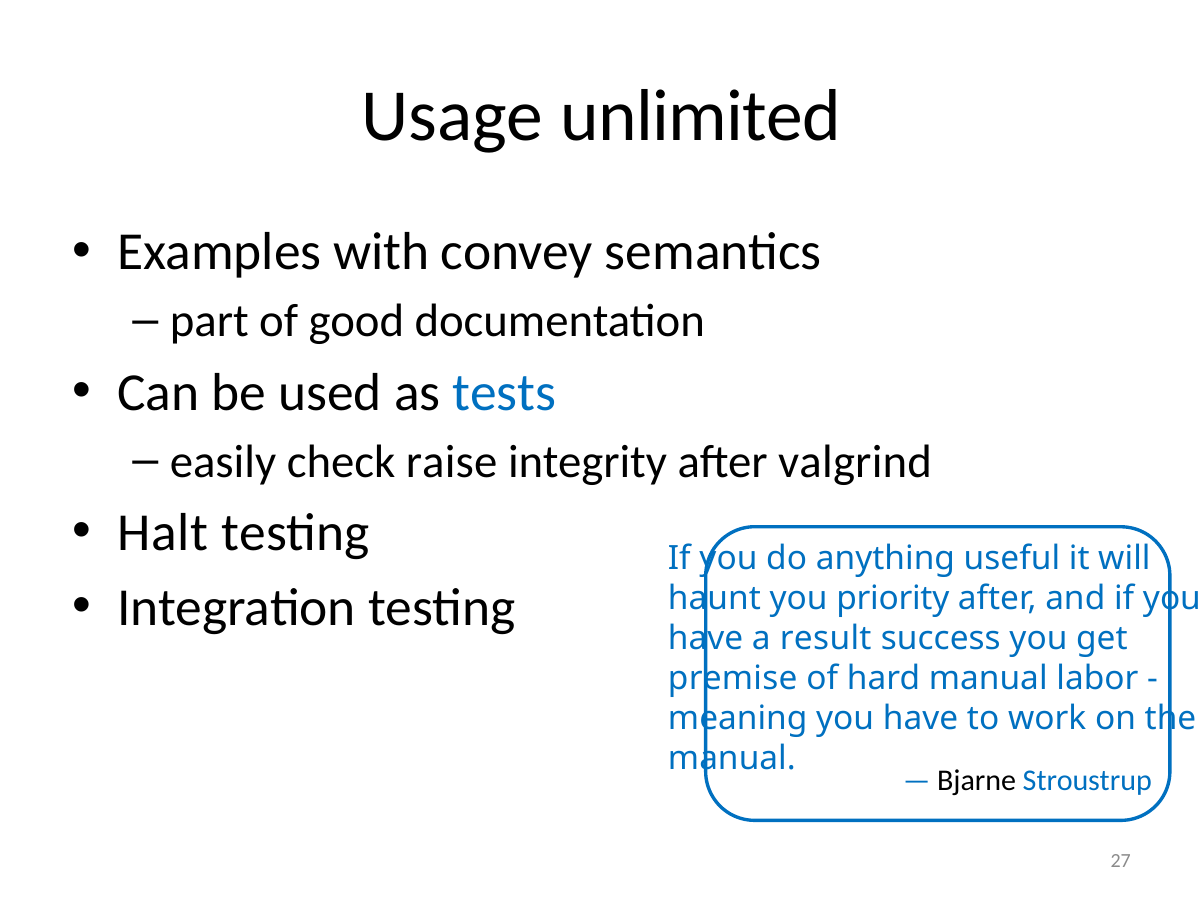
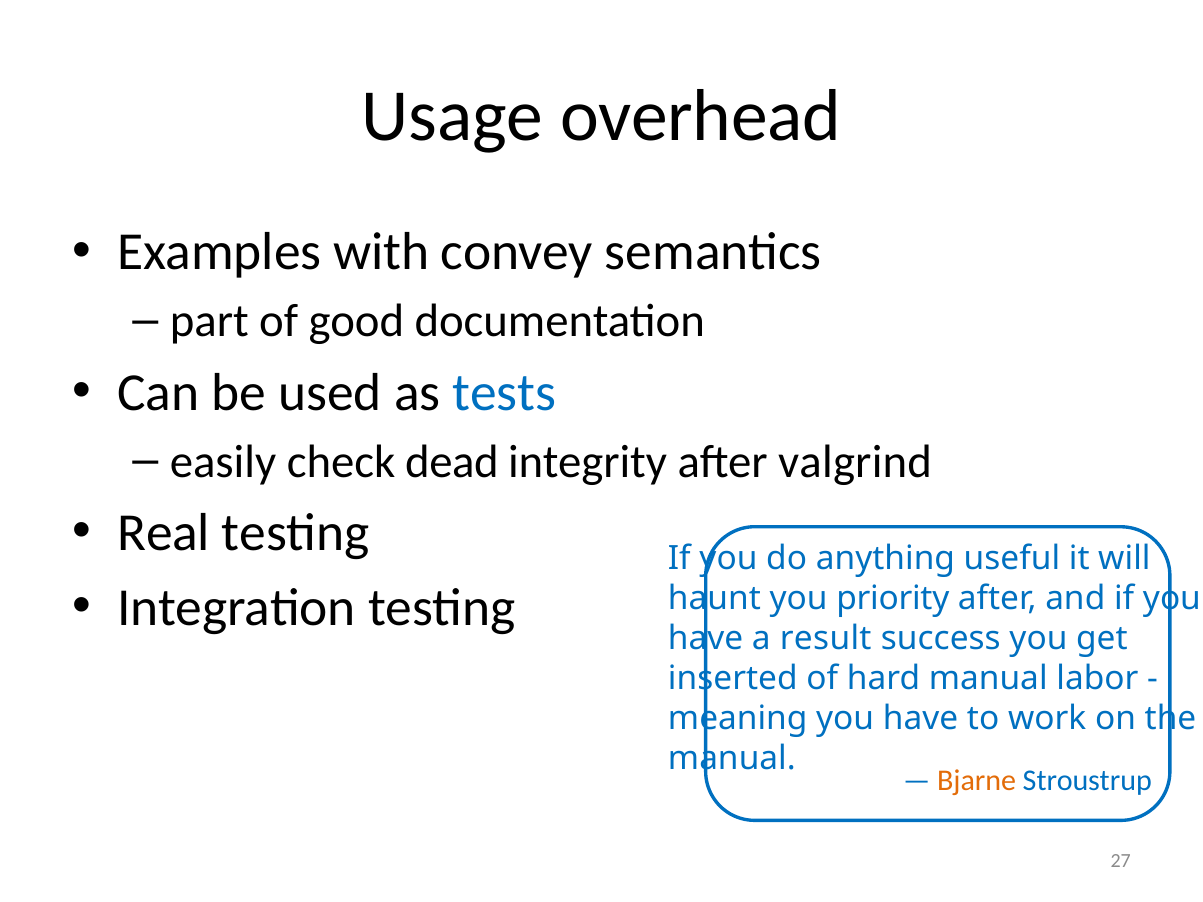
unlimited: unlimited -> overhead
raise: raise -> dead
Halt: Halt -> Real
premise: premise -> inserted
Bjarne colour: black -> orange
